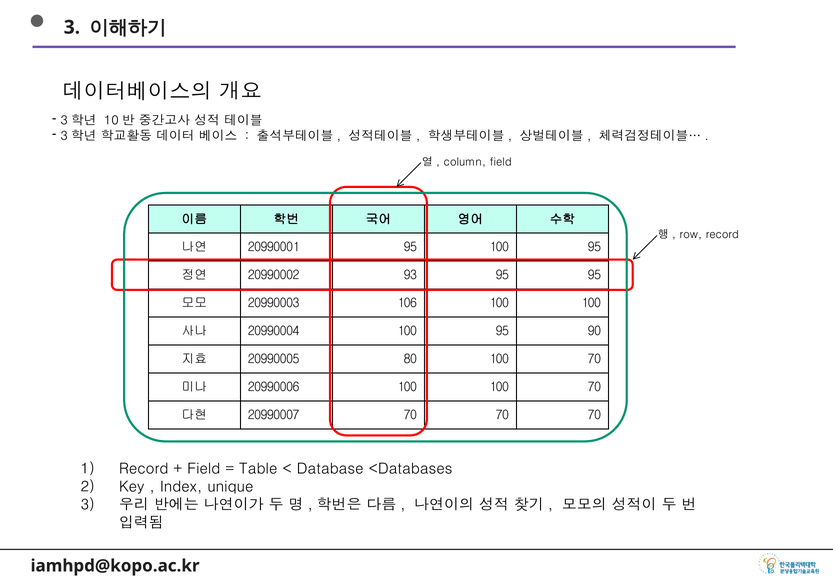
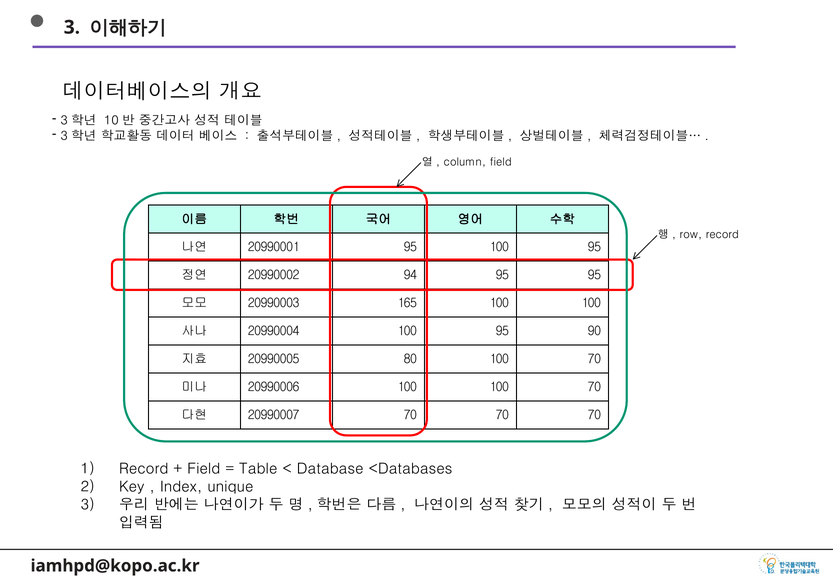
93: 93 -> 94
106: 106 -> 165
